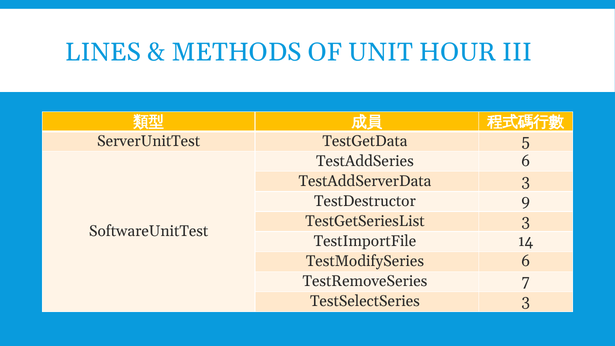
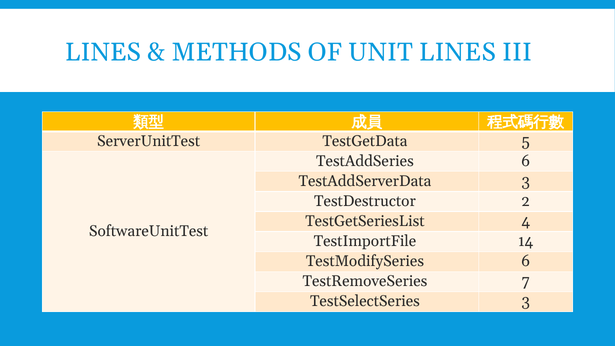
UNIT HOUR: HOUR -> LINES
9: 9 -> 2
TestGetSeriesList 3: 3 -> 4
